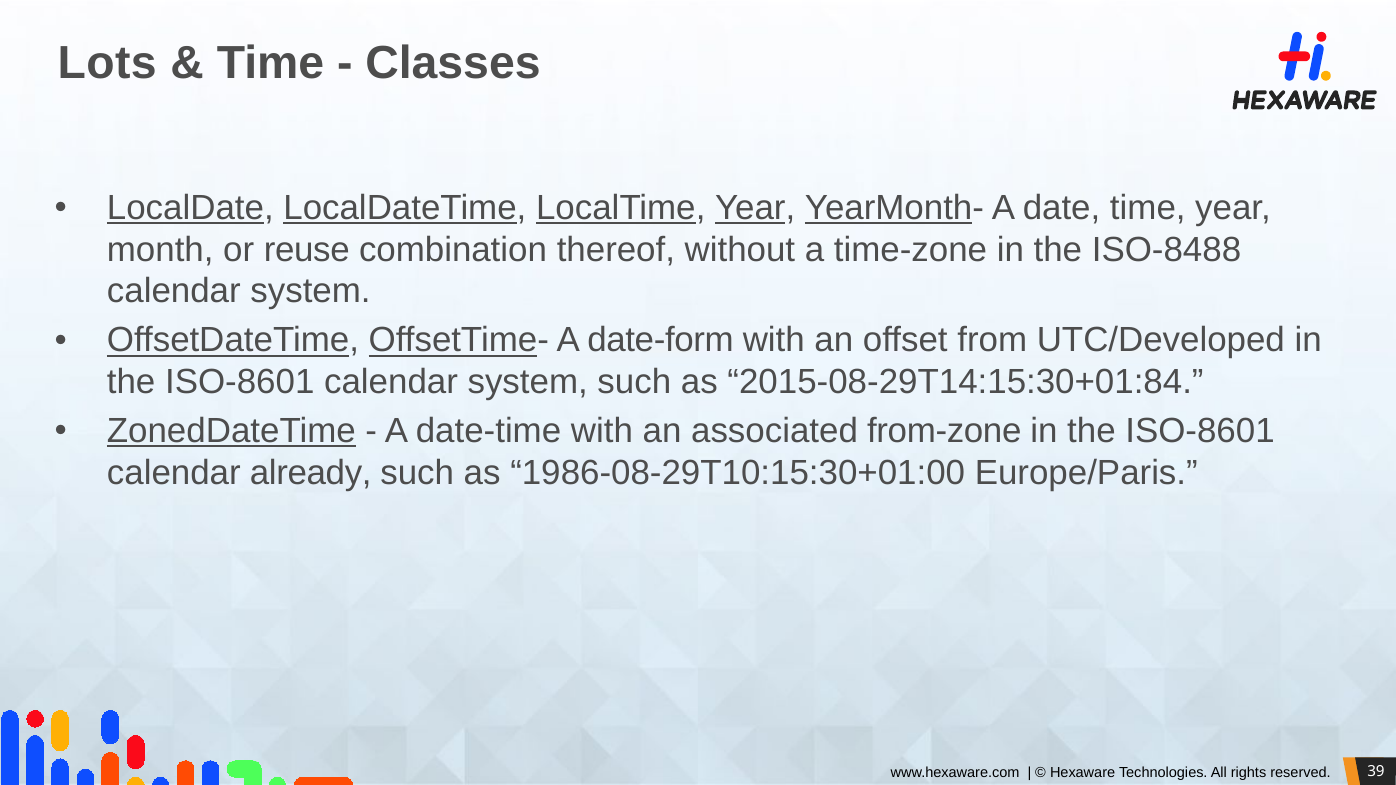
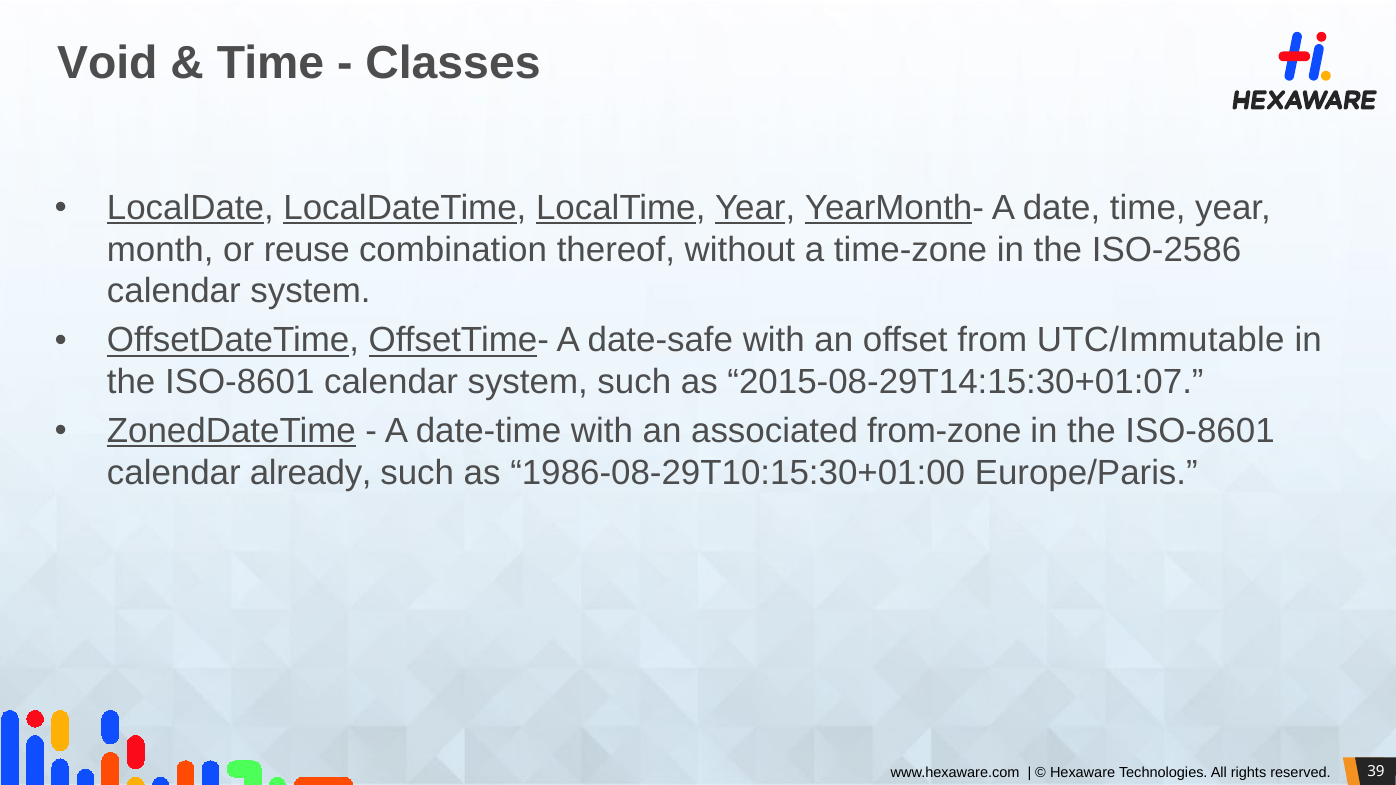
Lots: Lots -> Void
ISO-8488: ISO-8488 -> ISO-2586
date-form: date-form -> date-safe
UTC/Developed: UTC/Developed -> UTC/Immutable
2015-08-29T14:15:30+01:84: 2015-08-29T14:15:30+01:84 -> 2015-08-29T14:15:30+01:07
